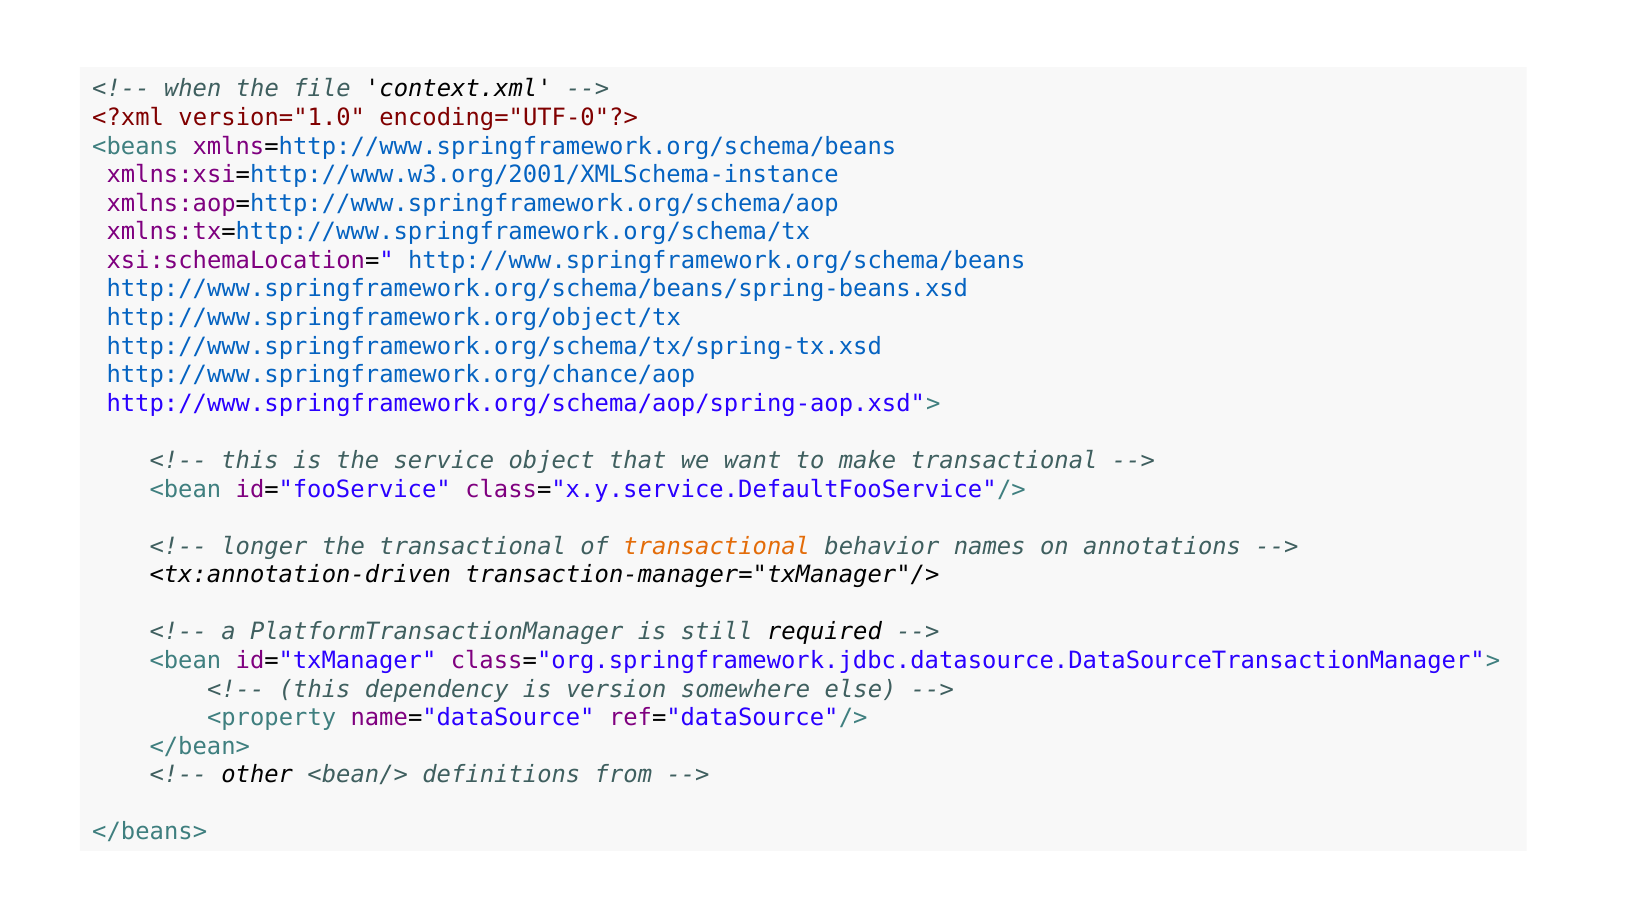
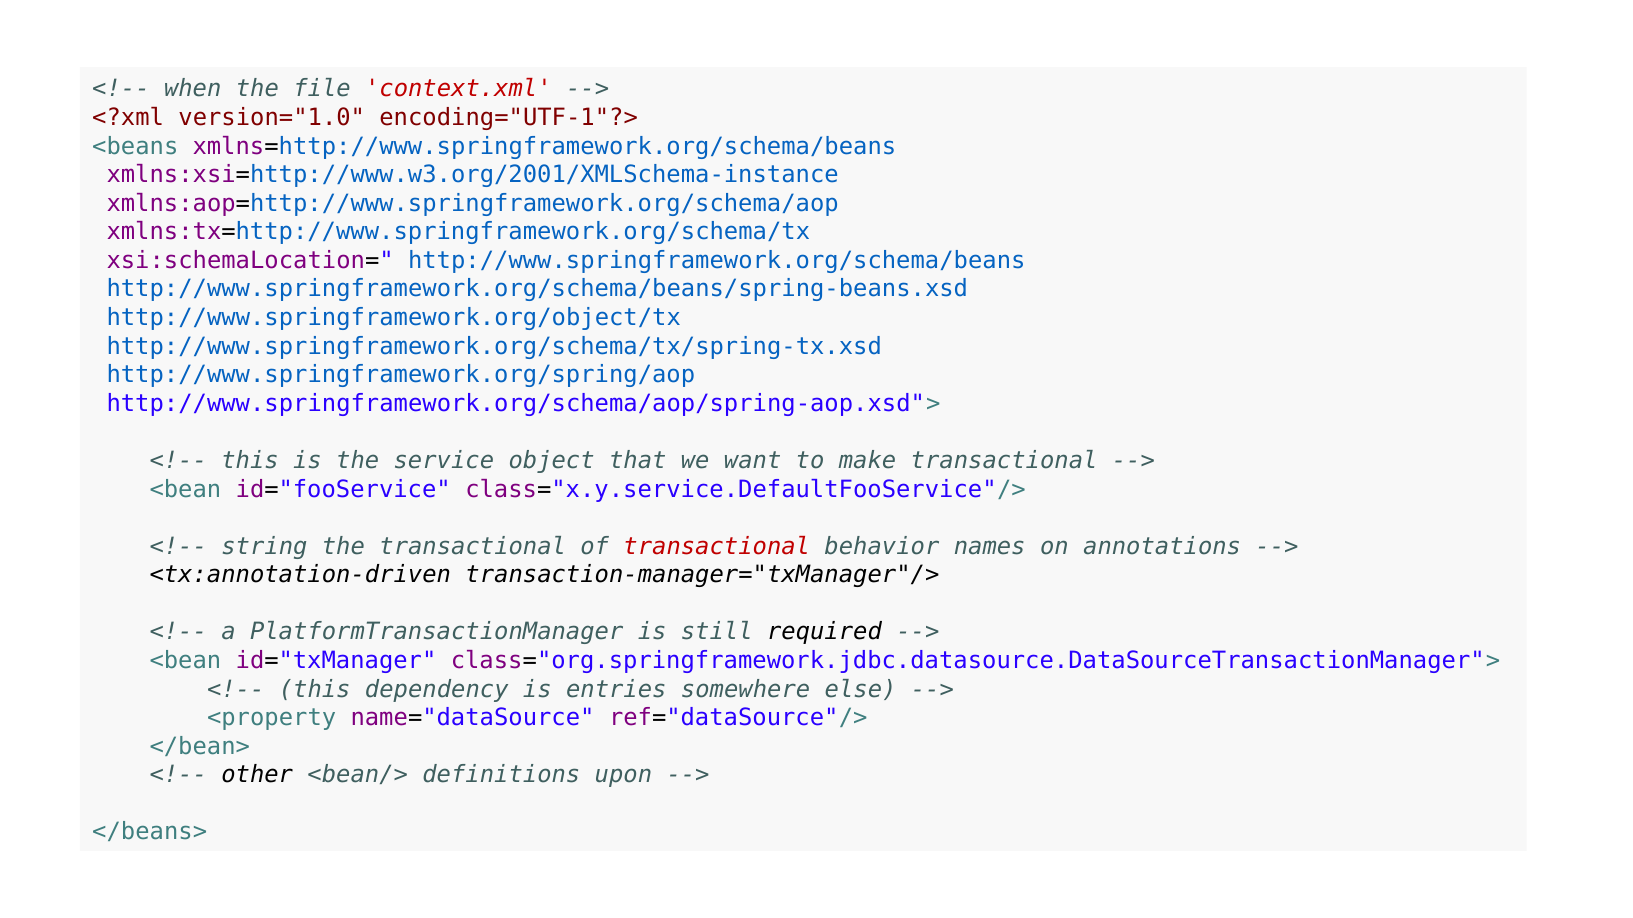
context.xml colour: black -> red
encoding="UTF-0"?>: encoding="UTF-0"?> -> encoding="UTF-1"?>
http://www.springframework.org/chance/aop: http://www.springframework.org/chance/aop -> http://www.springframework.org/spring/aop
longer: longer -> string
transactional at (717, 547) colour: orange -> red
version: version -> entries
from: from -> upon
